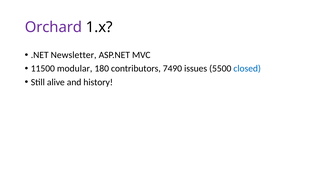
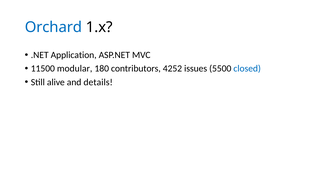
Orchard colour: purple -> blue
Newsletter: Newsletter -> Application
7490: 7490 -> 4252
history: history -> details
